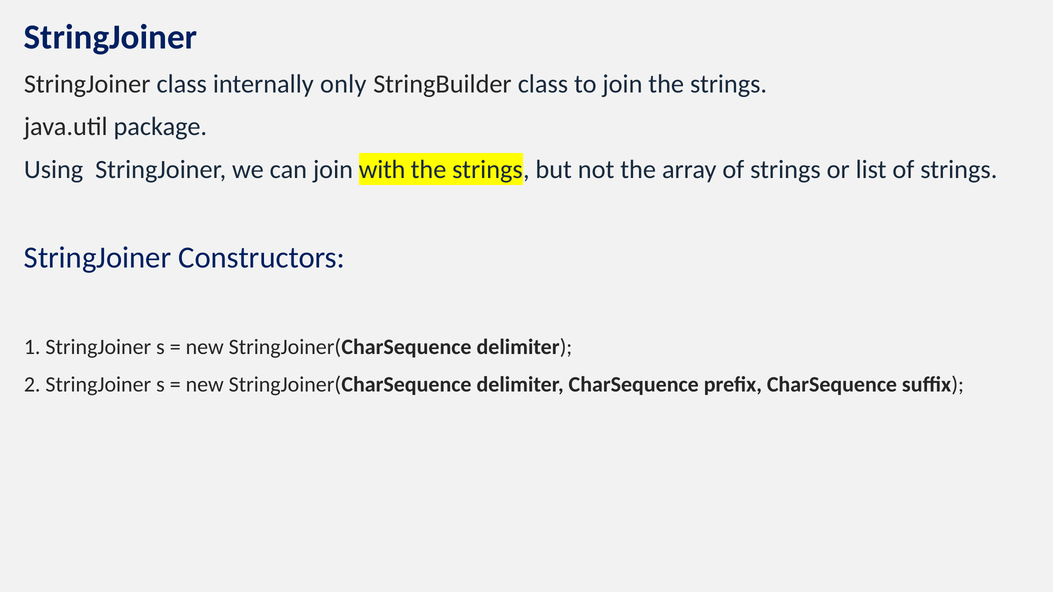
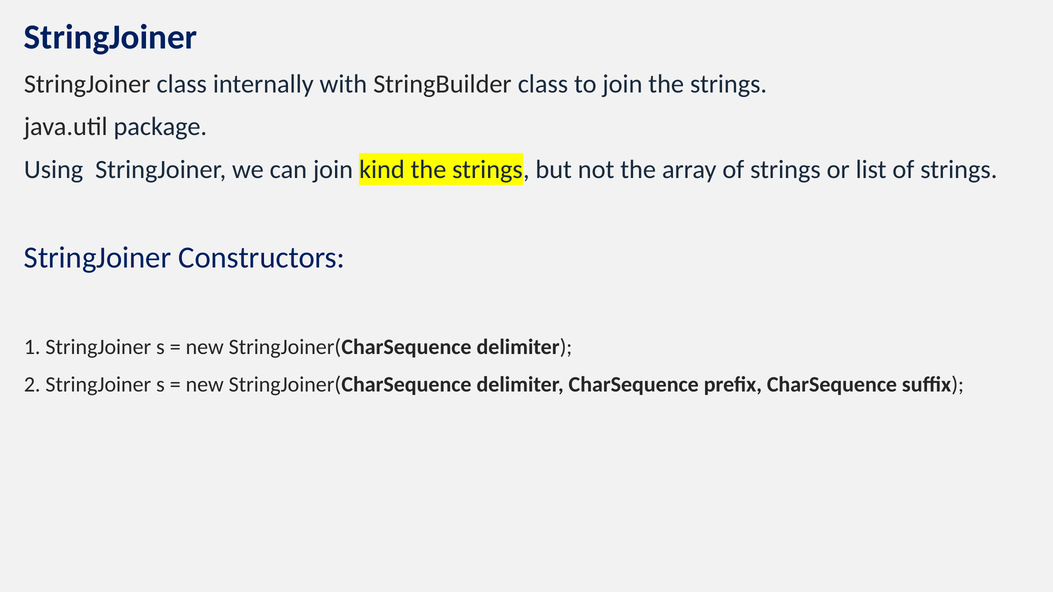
only: only -> with
with: with -> kind
